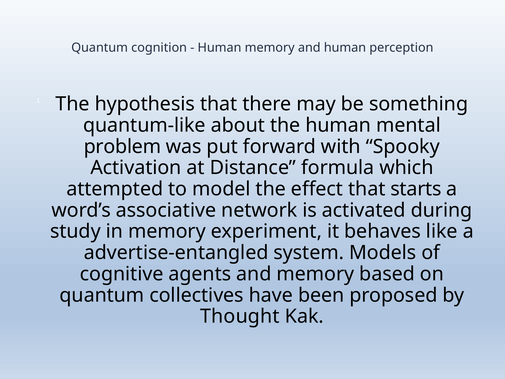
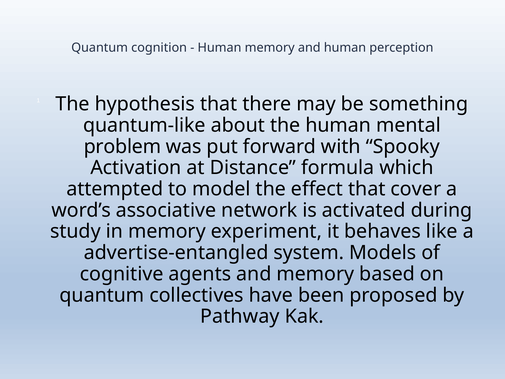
starts: starts -> cover
Thought: Thought -> Pathway
